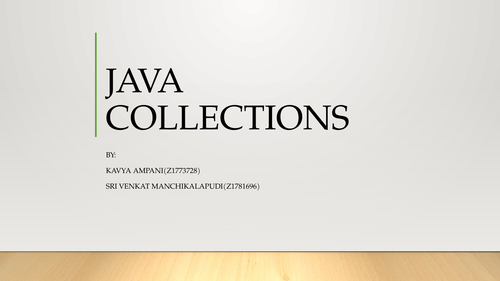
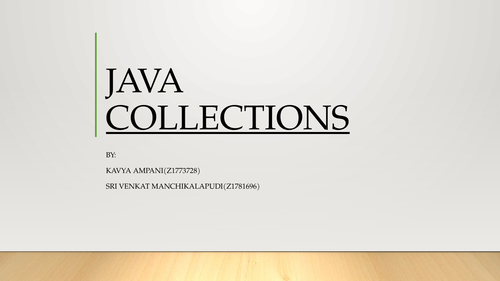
COLLECTIONS underline: none -> present
